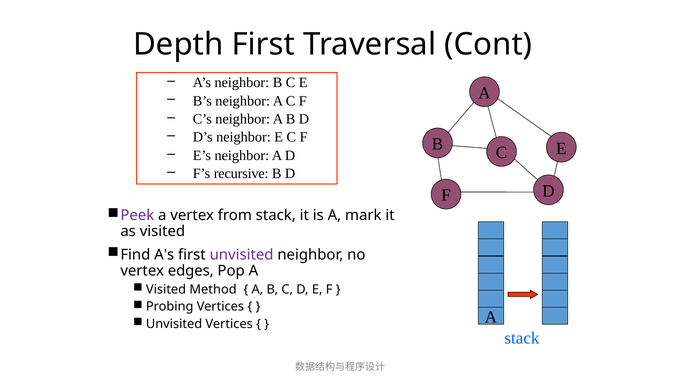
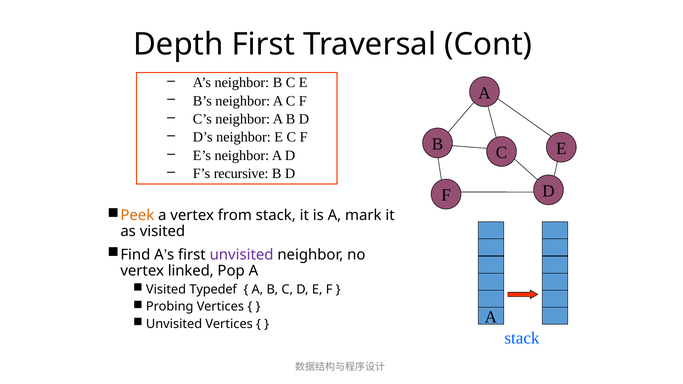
Peek colour: purple -> orange
edges: edges -> linked
Method: Method -> Typedef
